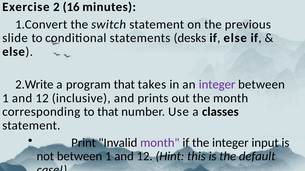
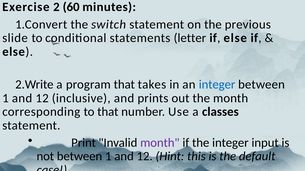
16: 16 -> 60
desks: desks -> letter
integer at (217, 85) colour: purple -> blue
